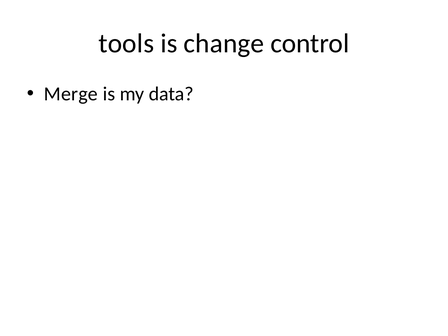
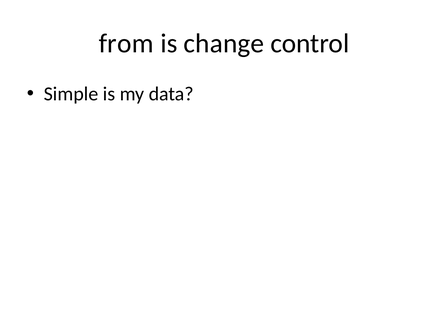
tools: tools -> from
Merge: Merge -> Simple
